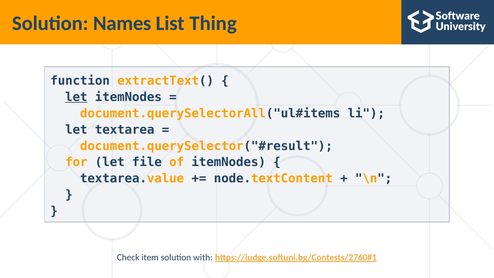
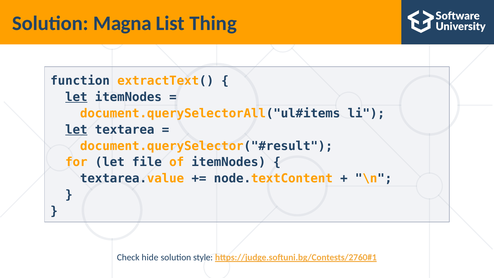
Names: Names -> Magna
let at (76, 130) underline: none -> present
item: item -> hide
with: with -> style
